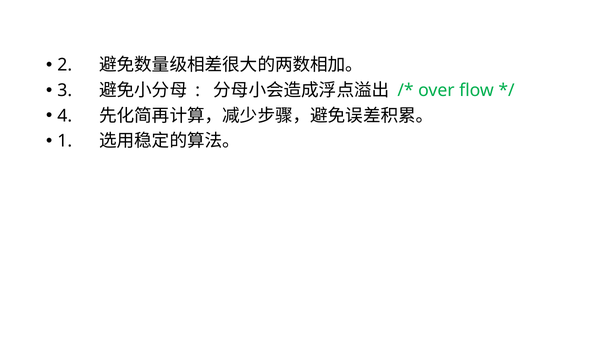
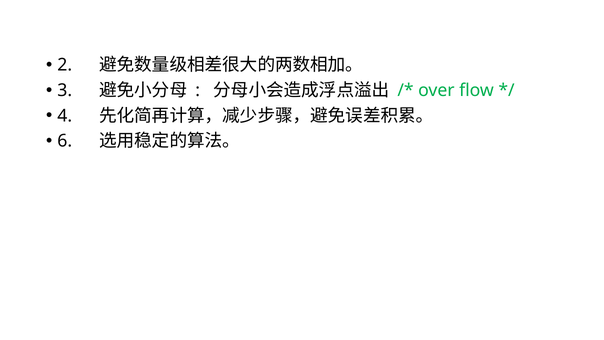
1: 1 -> 6
